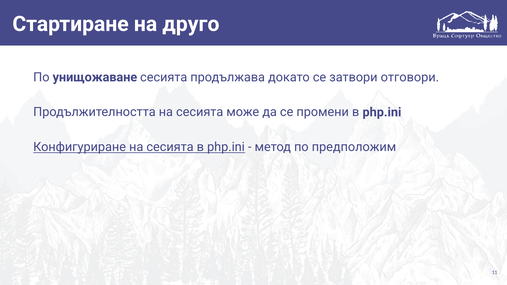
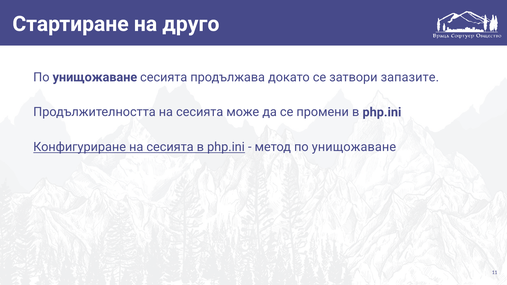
отговори: отговори -> запазите
метод по предположим: предположим -> унищожаване
